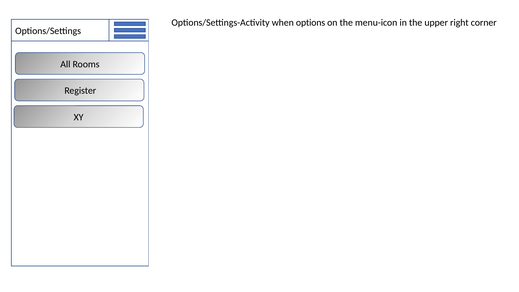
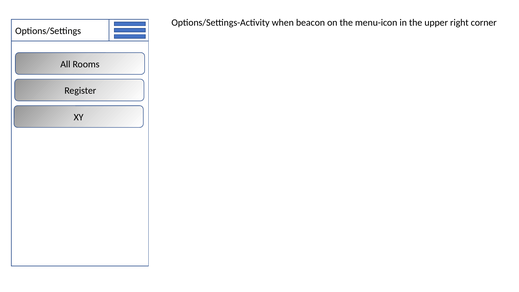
options: options -> beacon
